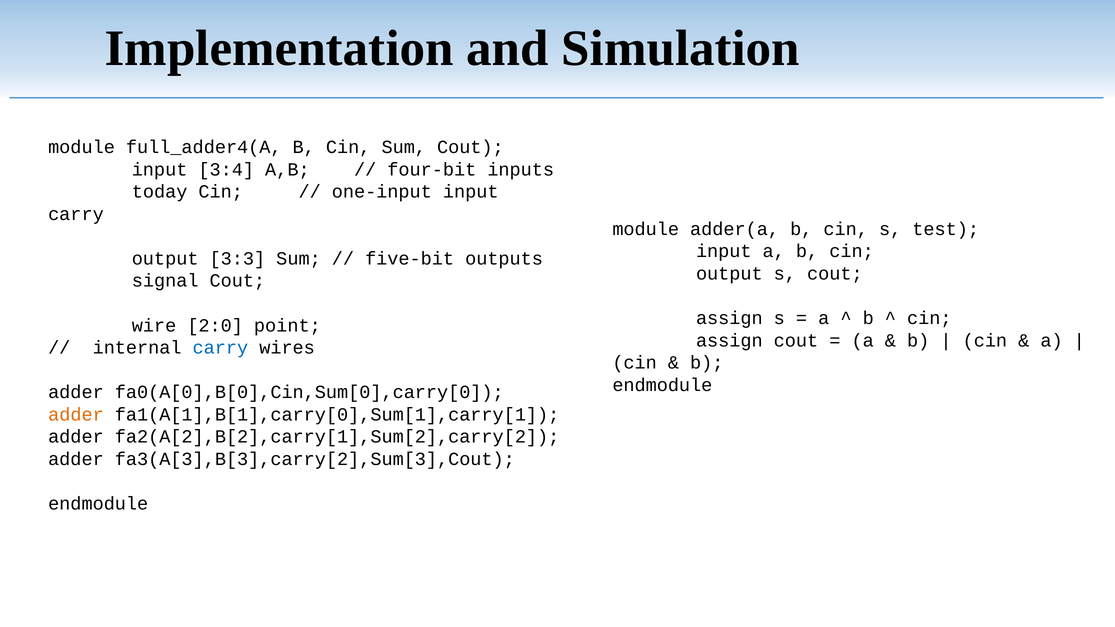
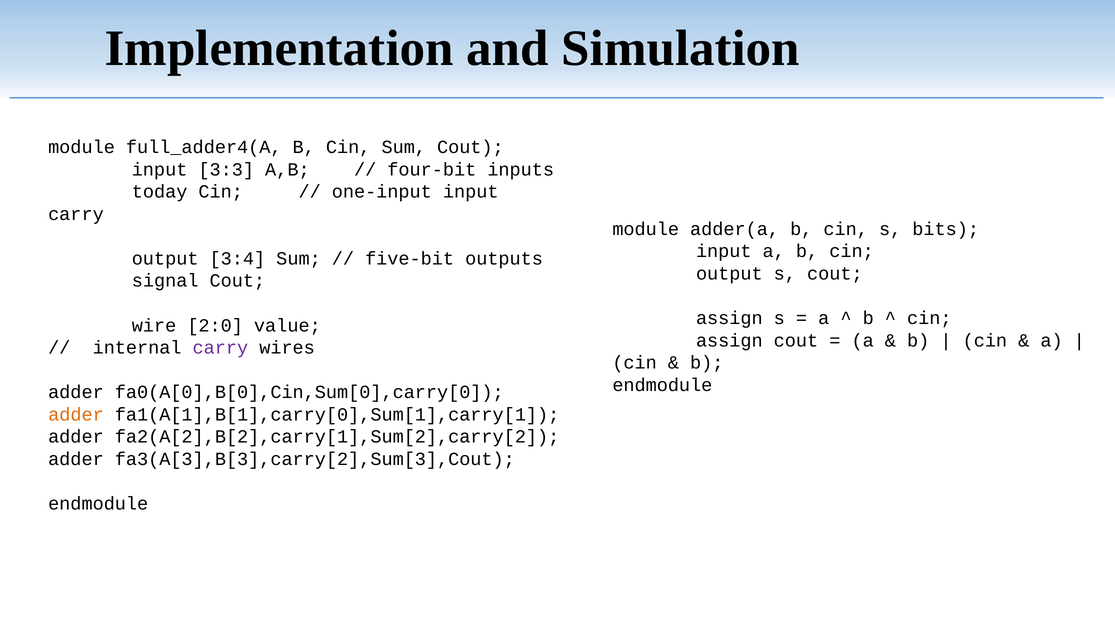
3:4: 3:4 -> 3:3
test: test -> bits
3:3: 3:3 -> 3:4
point: point -> value
carry at (220, 348) colour: blue -> purple
